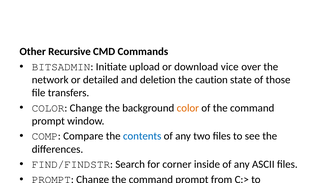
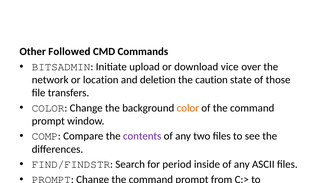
Recursive: Recursive -> Followed
detailed: detailed -> location
contents colour: blue -> purple
corner: corner -> period
